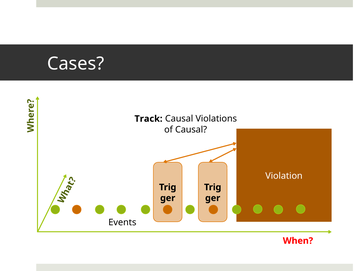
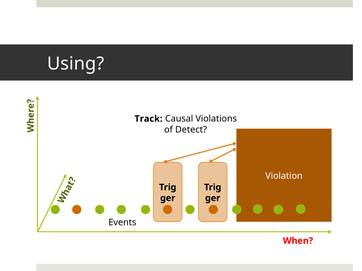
Cases: Cases -> Using
of Causal: Causal -> Detect
